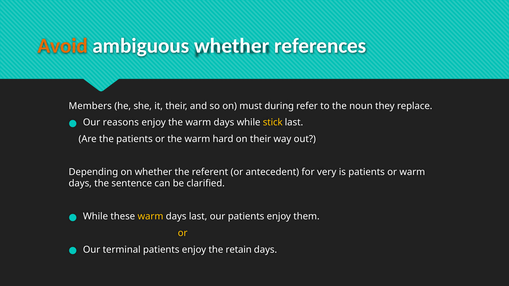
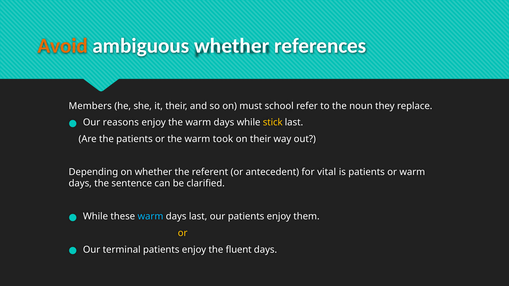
during: during -> school
hard: hard -> took
very: very -> vital
warm at (150, 217) colour: yellow -> light blue
retain: retain -> fluent
